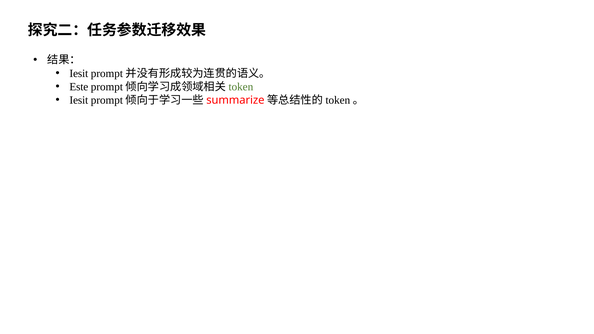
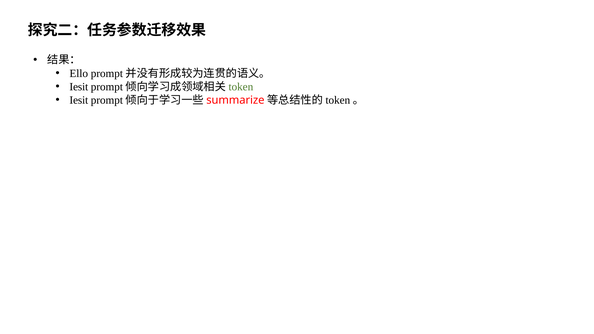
Iesit at (79, 73): Iesit -> Ello
Este at (79, 87): Este -> Iesit
